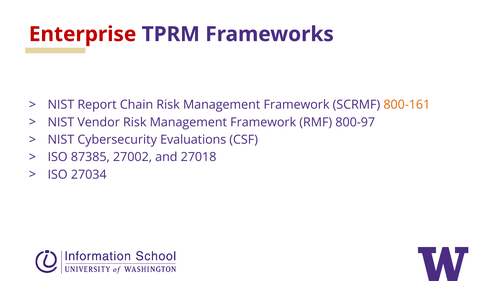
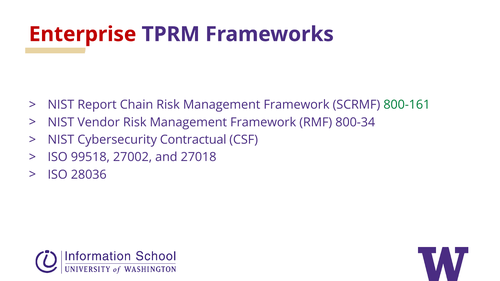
800-161 colour: orange -> green
800-97: 800-97 -> 800-34
Evaluations: Evaluations -> Contractual
87385: 87385 -> 99518
27034: 27034 -> 28036
